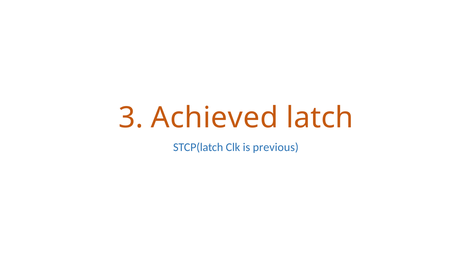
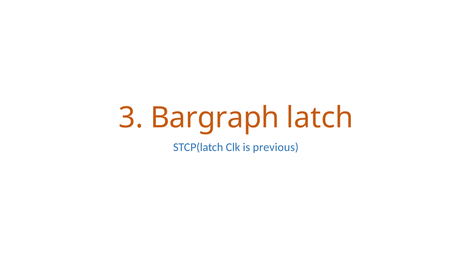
Achieved: Achieved -> Bargraph
